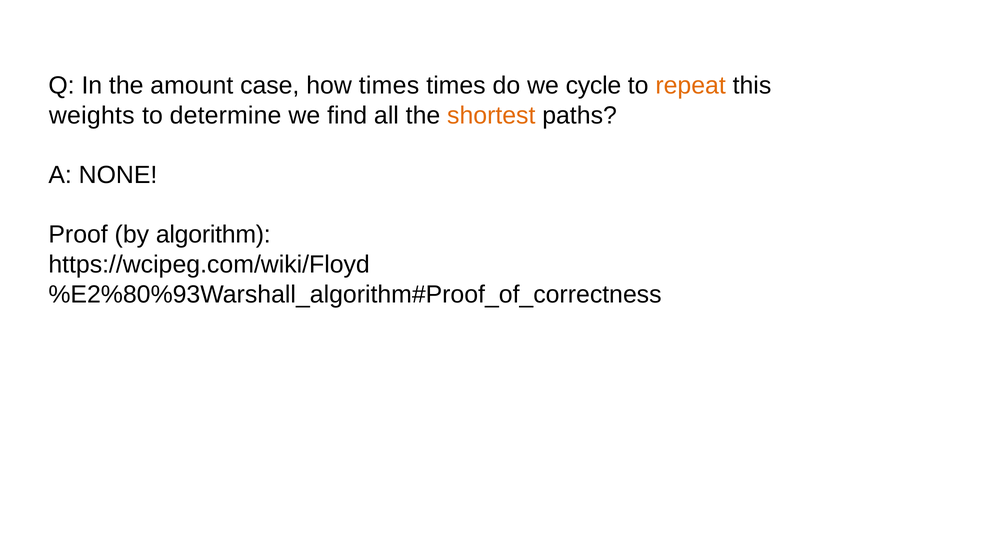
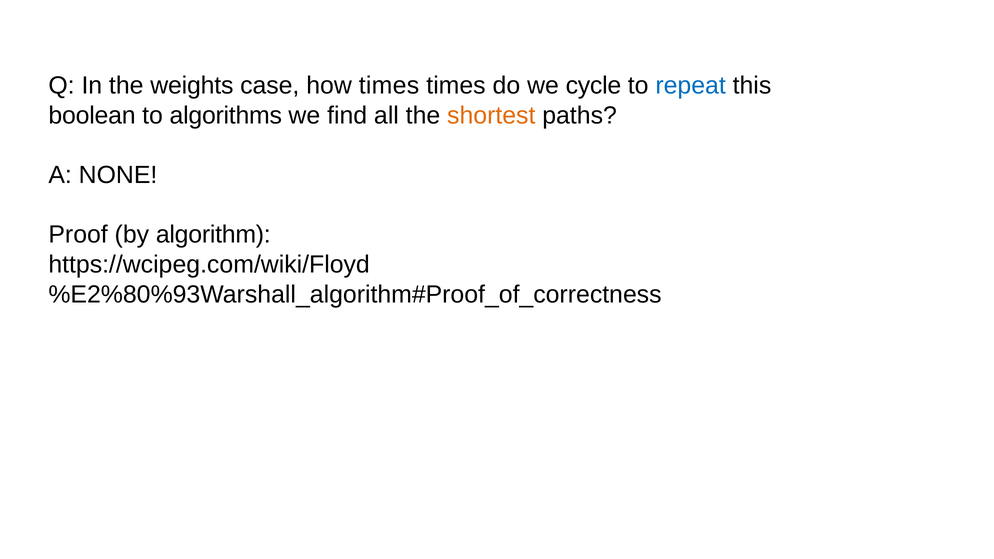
amount: amount -> weights
repeat colour: orange -> blue
weights: weights -> boolean
determine: determine -> algorithms
